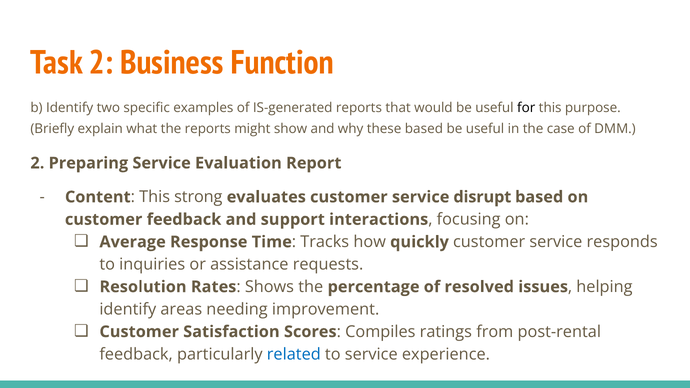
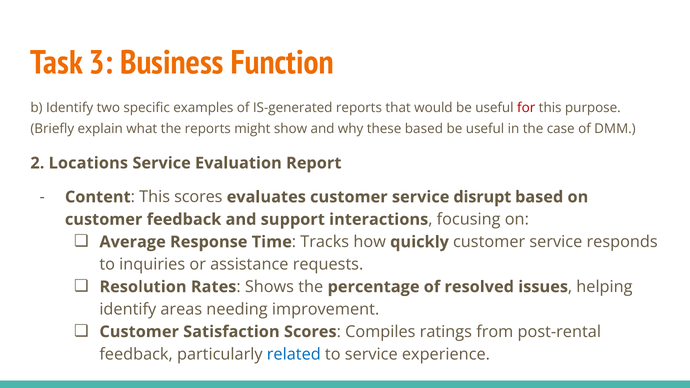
Task 2: 2 -> 3
for colour: black -> red
Preparing: Preparing -> Locations
This strong: strong -> scores
